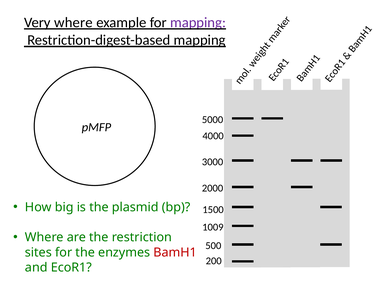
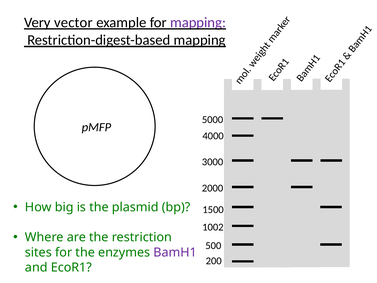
Very where: where -> vector
1009: 1009 -> 1002
BamH1 colour: red -> purple
